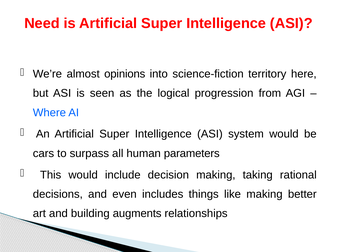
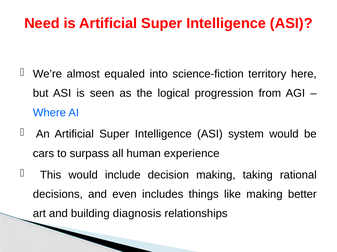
opinions: opinions -> equaled
parameters: parameters -> experience
augments: augments -> diagnosis
